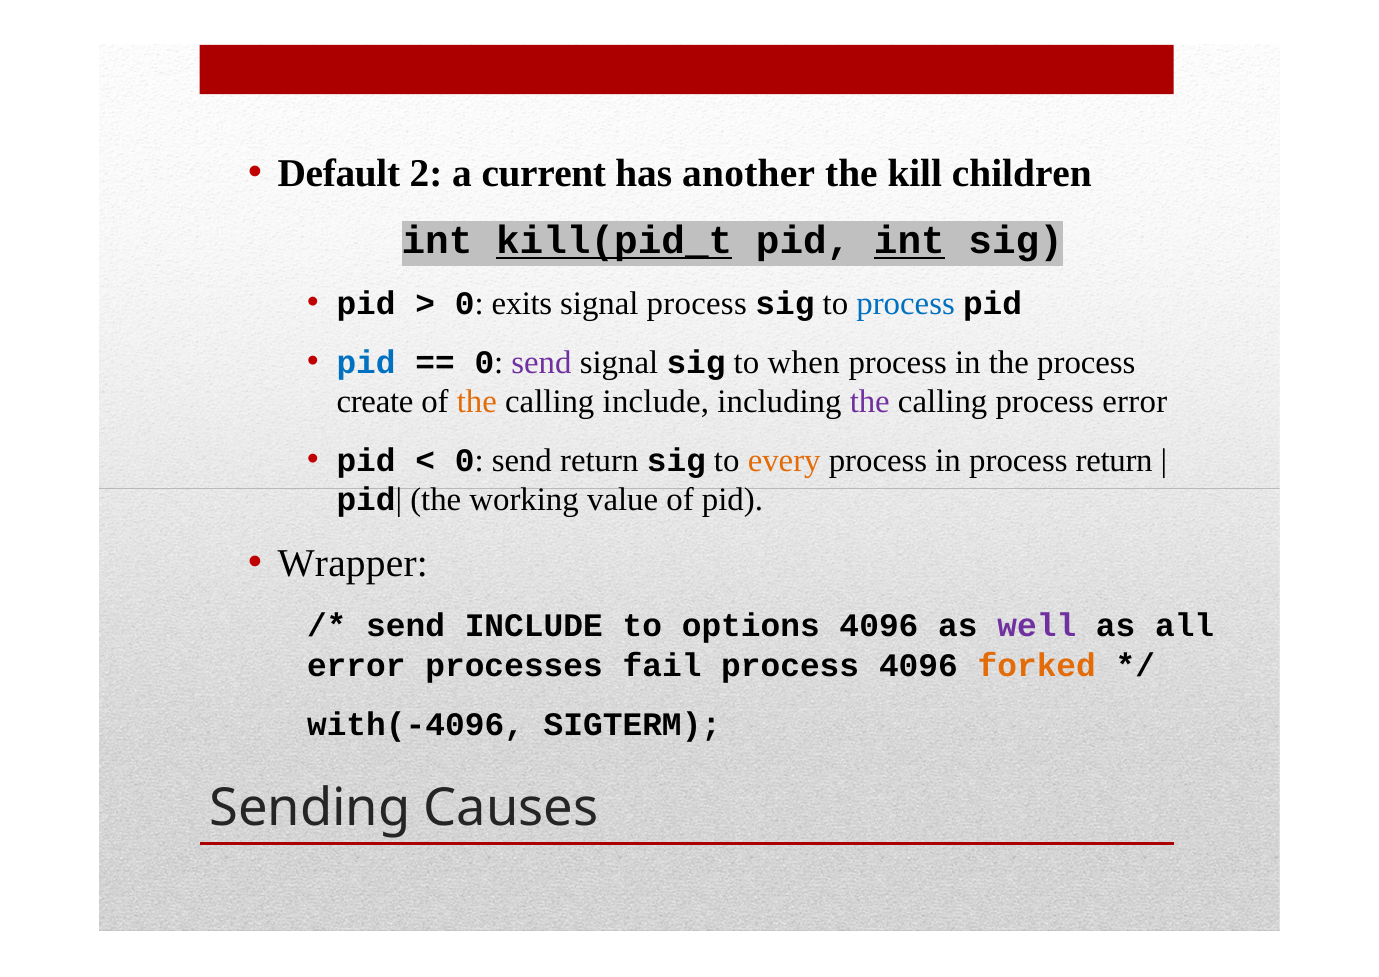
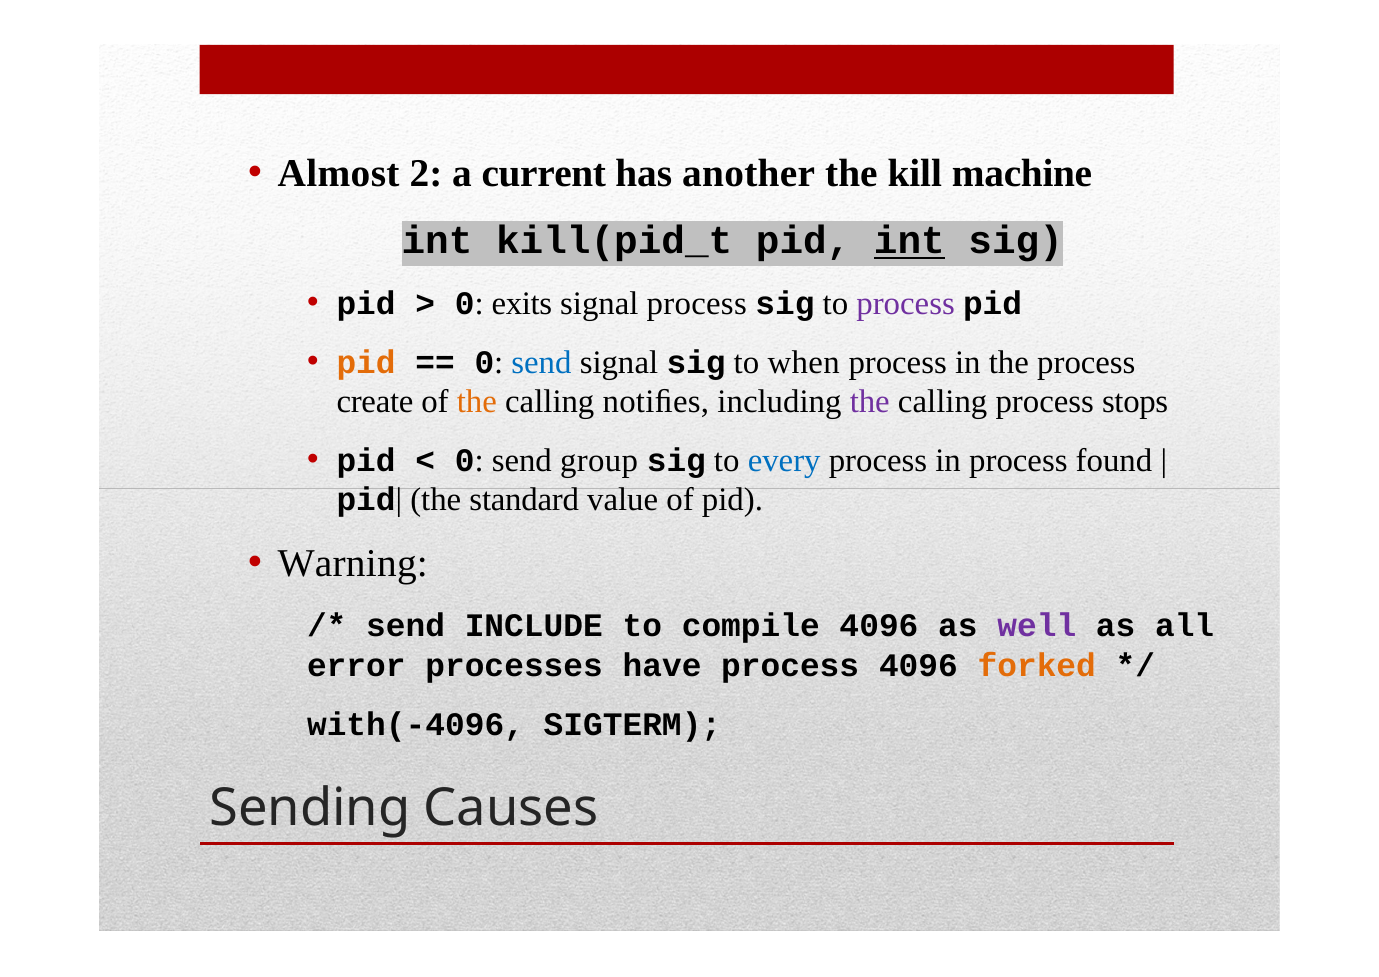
Default: Default -> Almost
children: children -> machine
kill(pid_t underline: present -> none
process at (906, 303) colour: blue -> purple
pid at (366, 362) colour: blue -> orange
send at (541, 362) colour: purple -> blue
calling include: include -> notiﬁes
process error: error -> stops
send return: return -> group
every colour: orange -> blue
process return: return -> found
working: working -> standard
Wrapper: Wrapper -> Warning
options: options -> compile
fail: fail -> have
